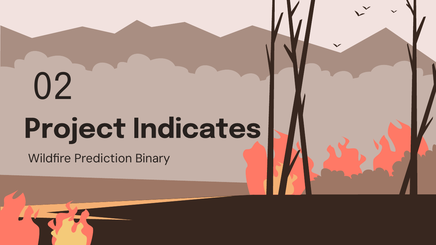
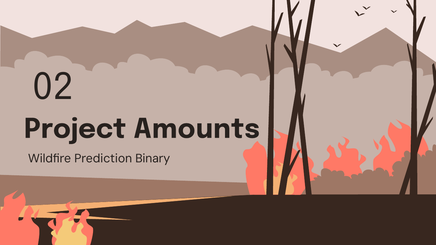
Indicates: Indicates -> Amounts
